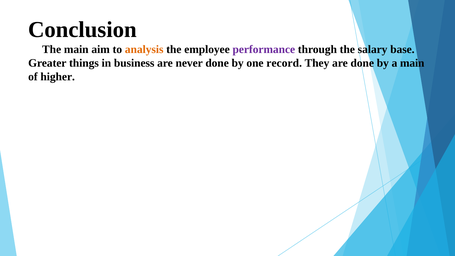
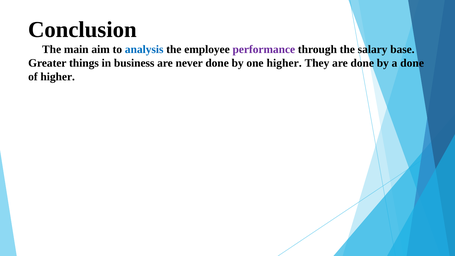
analysis colour: orange -> blue
one record: record -> higher
a main: main -> done
